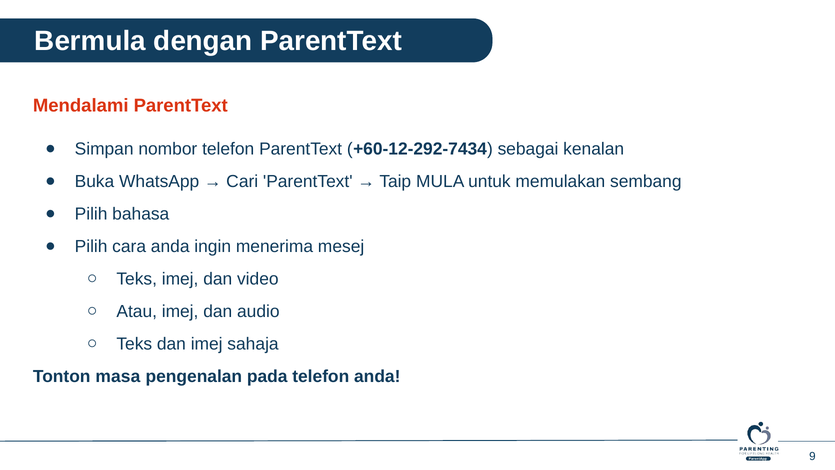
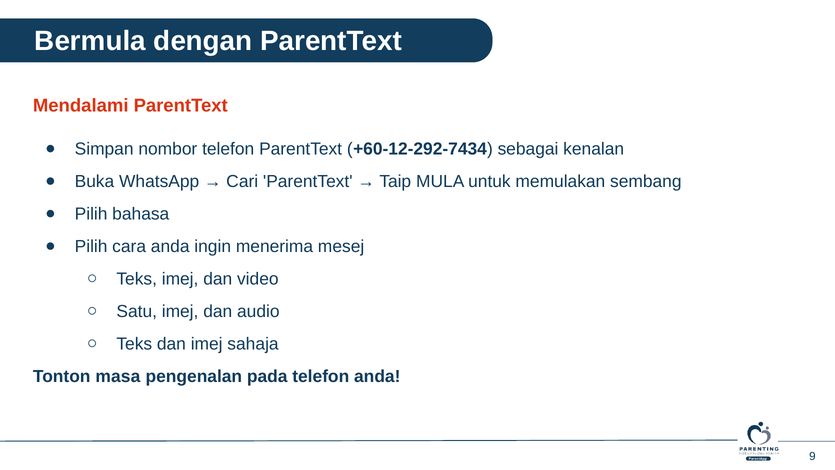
Atau: Atau -> Satu
